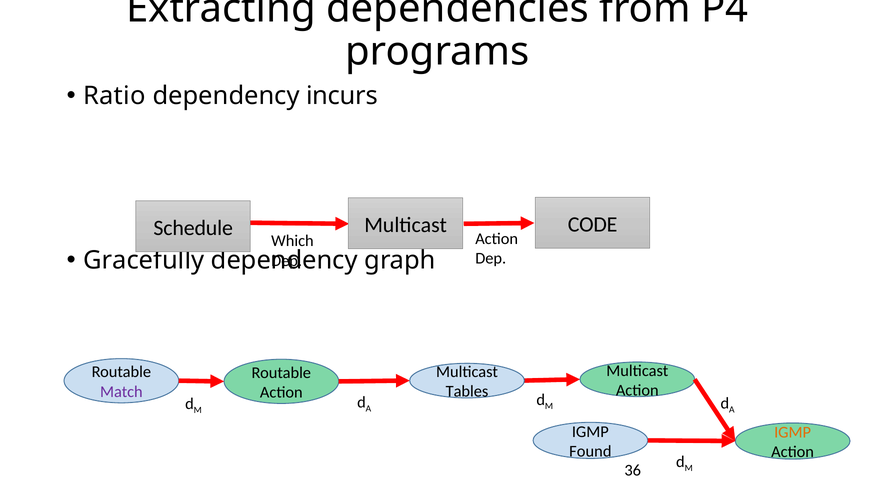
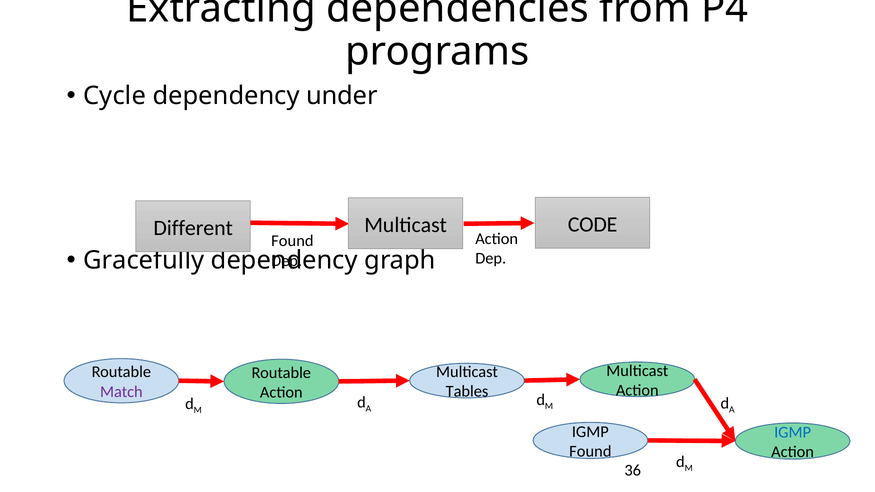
Ratio: Ratio -> Cycle
incurs: incurs -> under
Schedule: Schedule -> Different
Which at (292, 241): Which -> Found
IGMP at (793, 432) colour: orange -> blue
